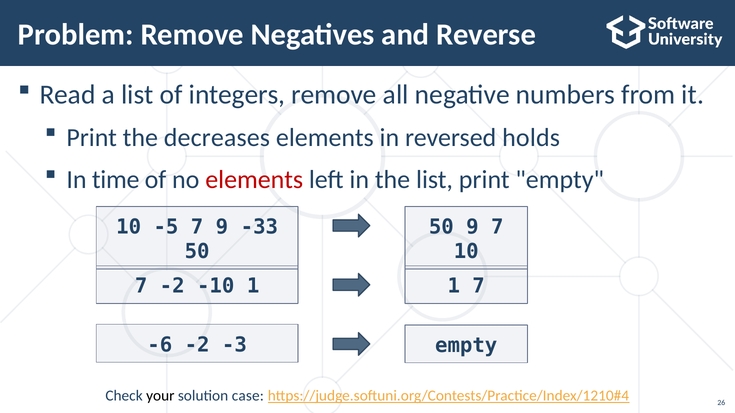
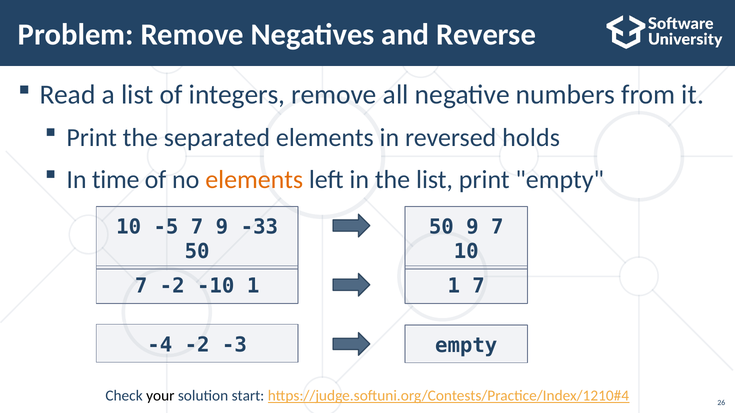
decreases: decreases -> separated
elements at (254, 180) colour: red -> orange
-6: -6 -> -4
case: case -> start
